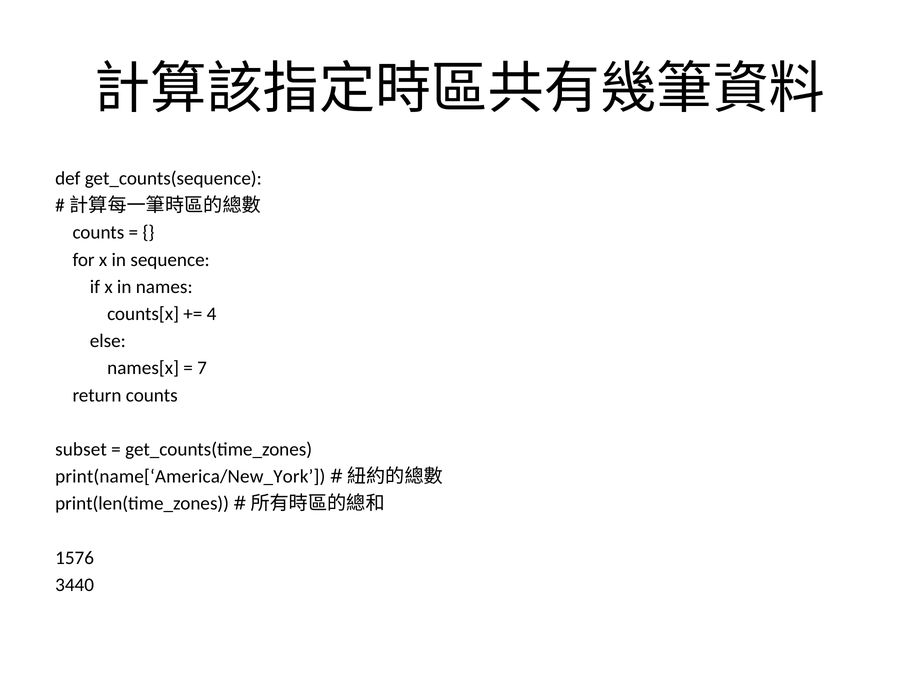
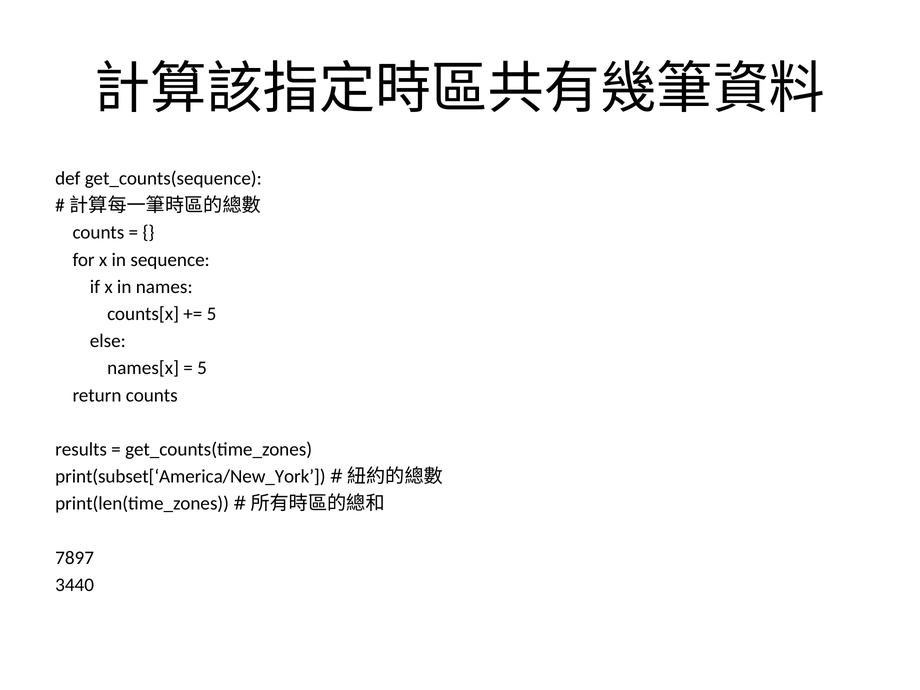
4 at (212, 314): 4 -> 5
7 at (202, 368): 7 -> 5
subset: subset -> results
print(name[‘America/New_York: print(name[‘America/New_York -> print(subset[‘America/New_York
1576: 1576 -> 7897
